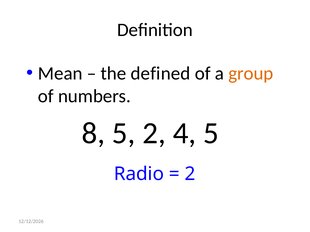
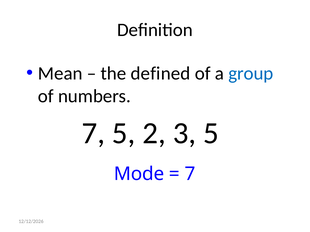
group colour: orange -> blue
8 at (93, 133): 8 -> 7
4: 4 -> 3
Radio: Radio -> Mode
2 at (190, 174): 2 -> 7
